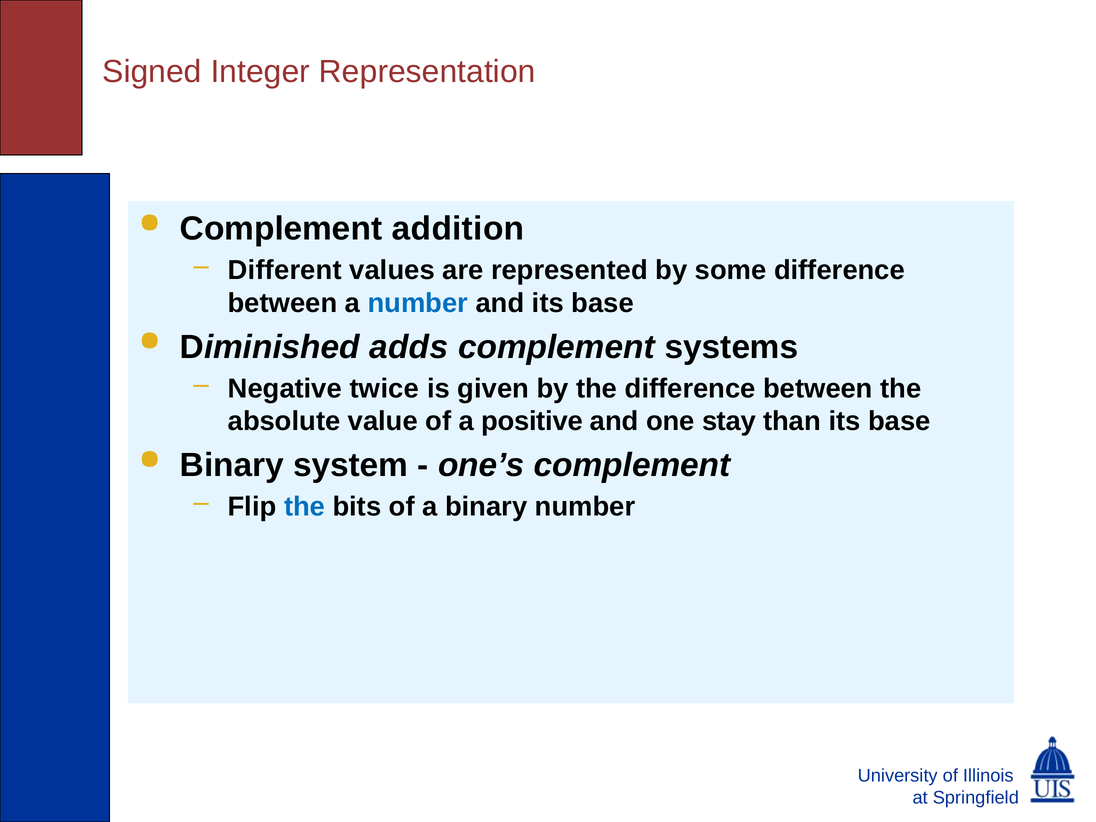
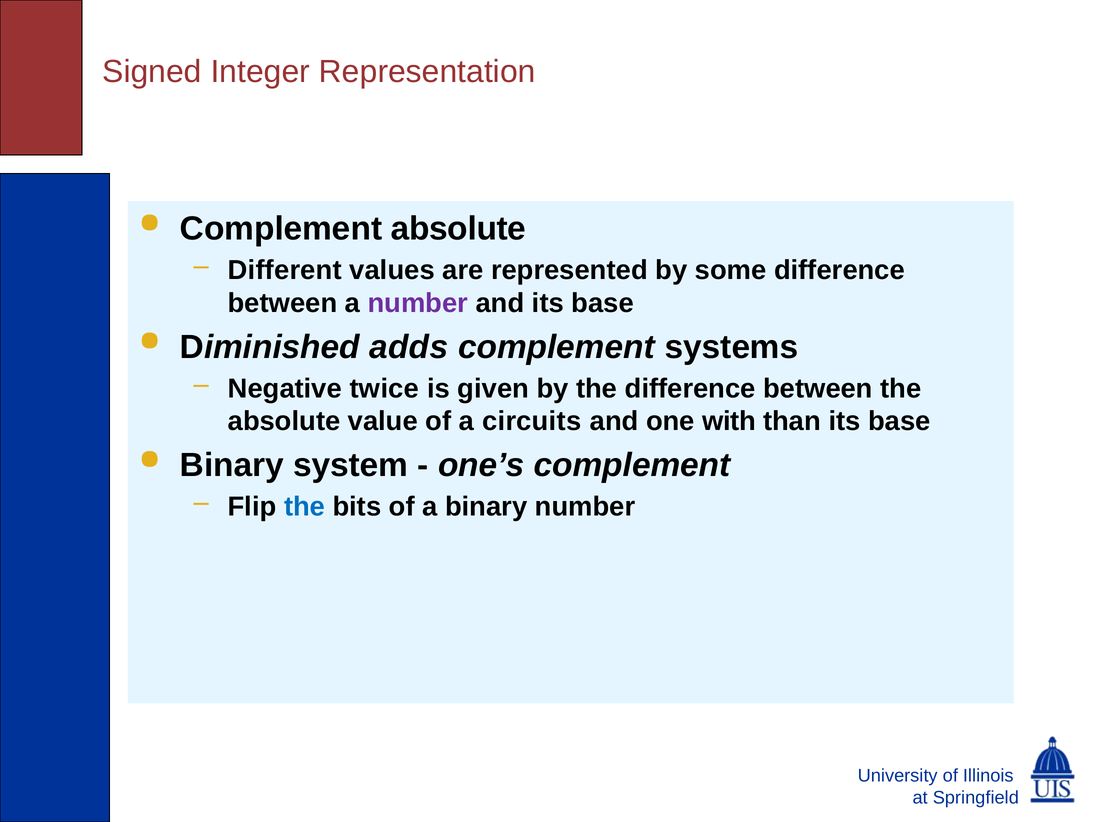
Complement addition: addition -> absolute
number at (418, 303) colour: blue -> purple
positive: positive -> circuits
stay: stay -> with
